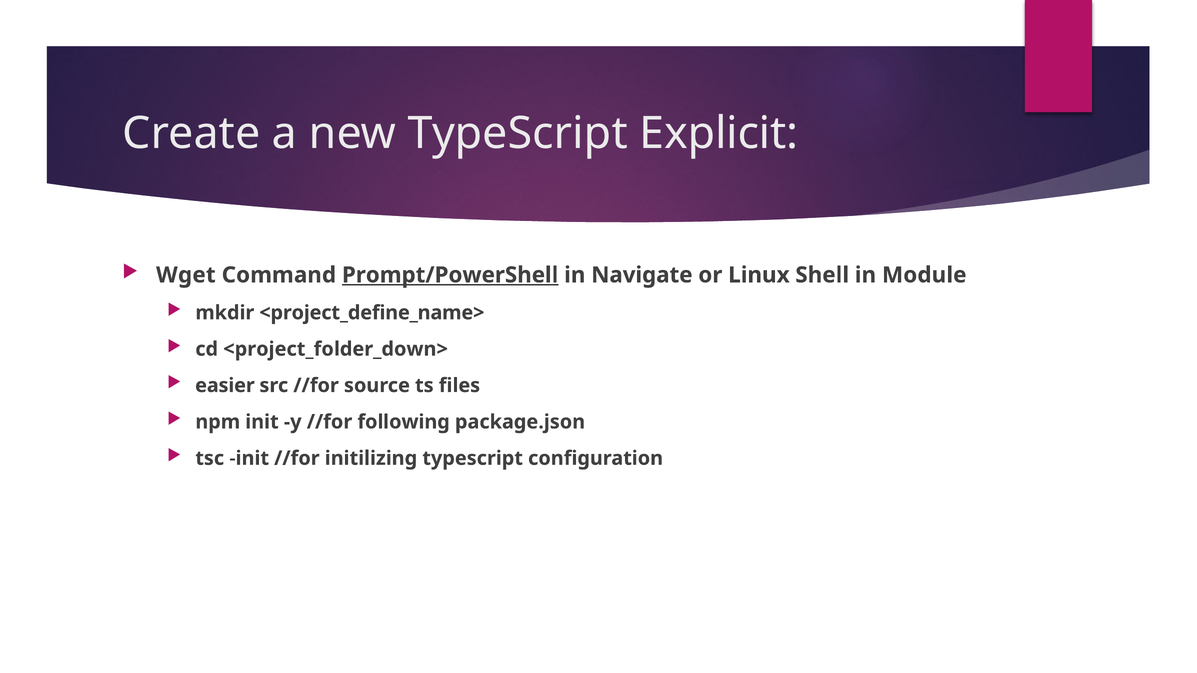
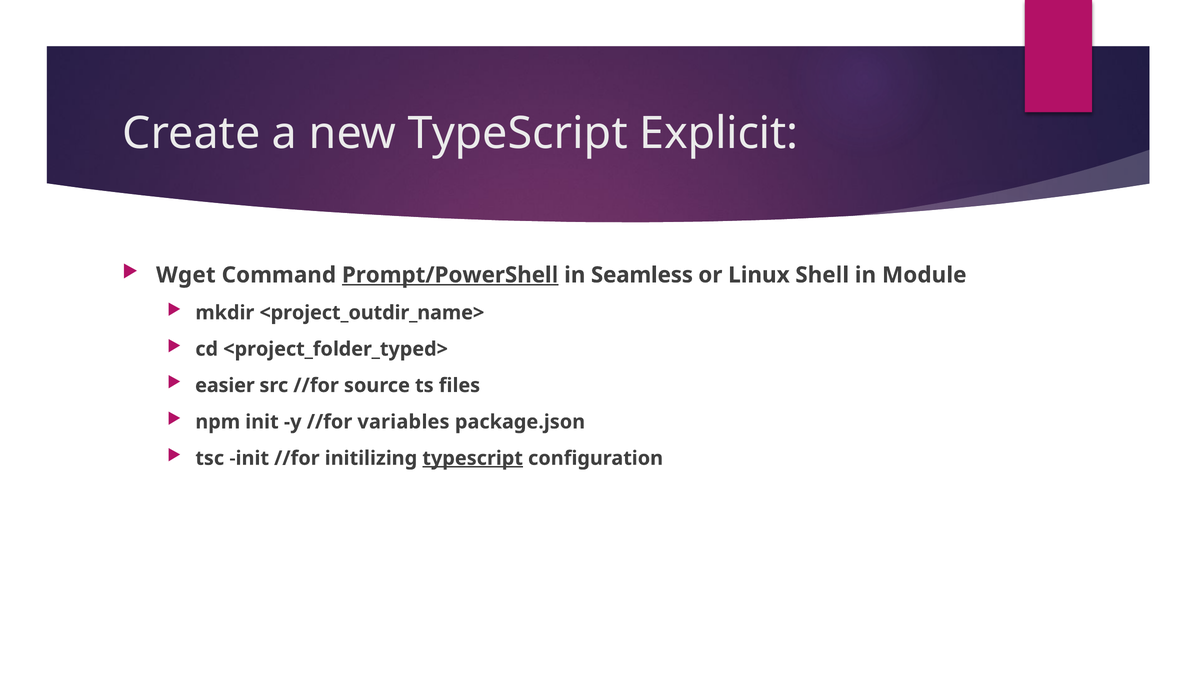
Navigate: Navigate -> Seamless
<project_define_name>: <project_define_name> -> <project_outdir_name>
<project_folder_down>: <project_folder_down> -> <project_folder_typed>
following: following -> variables
typescript at (473, 458) underline: none -> present
